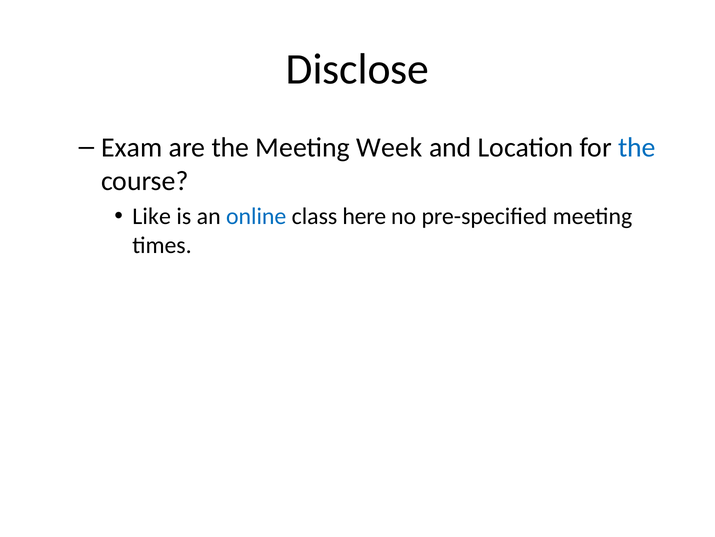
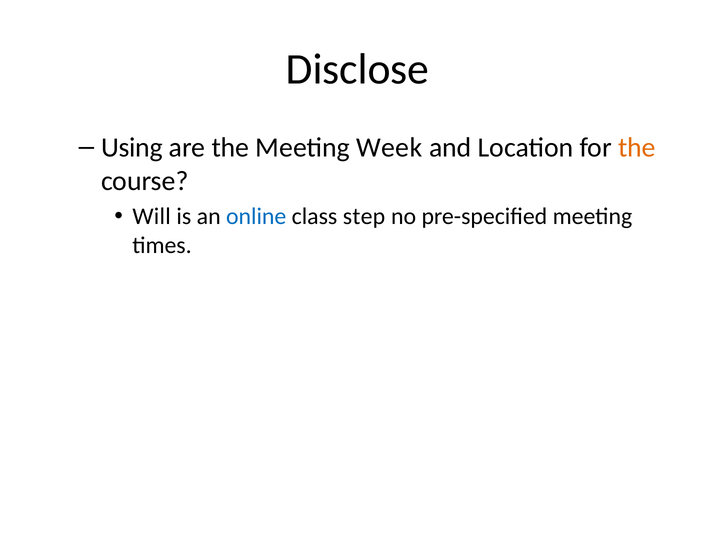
Exam: Exam -> Using
the at (637, 147) colour: blue -> orange
Like: Like -> Will
here: here -> step
